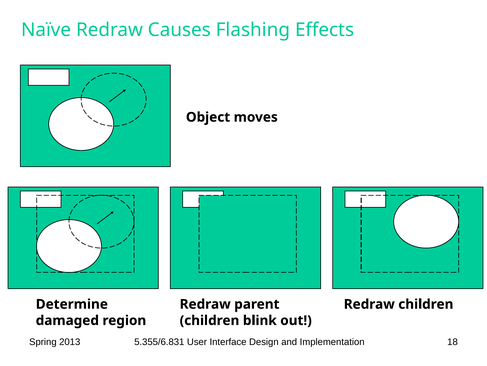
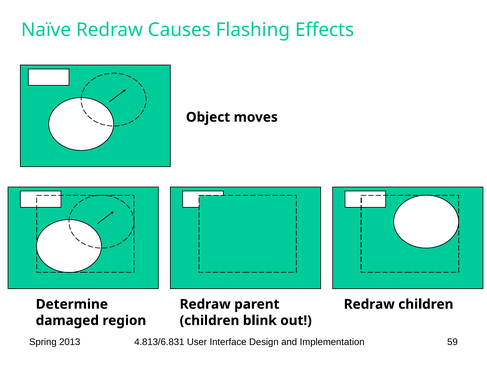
5.355/6.831: 5.355/6.831 -> 4.813/6.831
18: 18 -> 59
